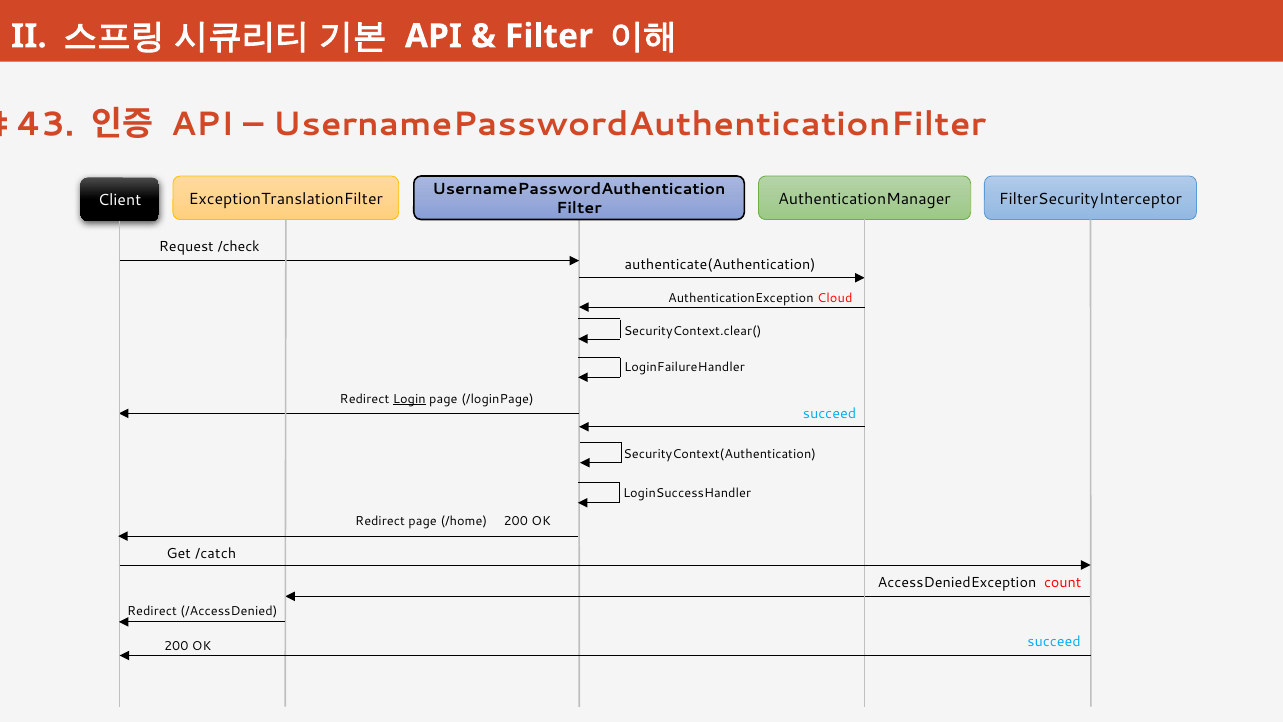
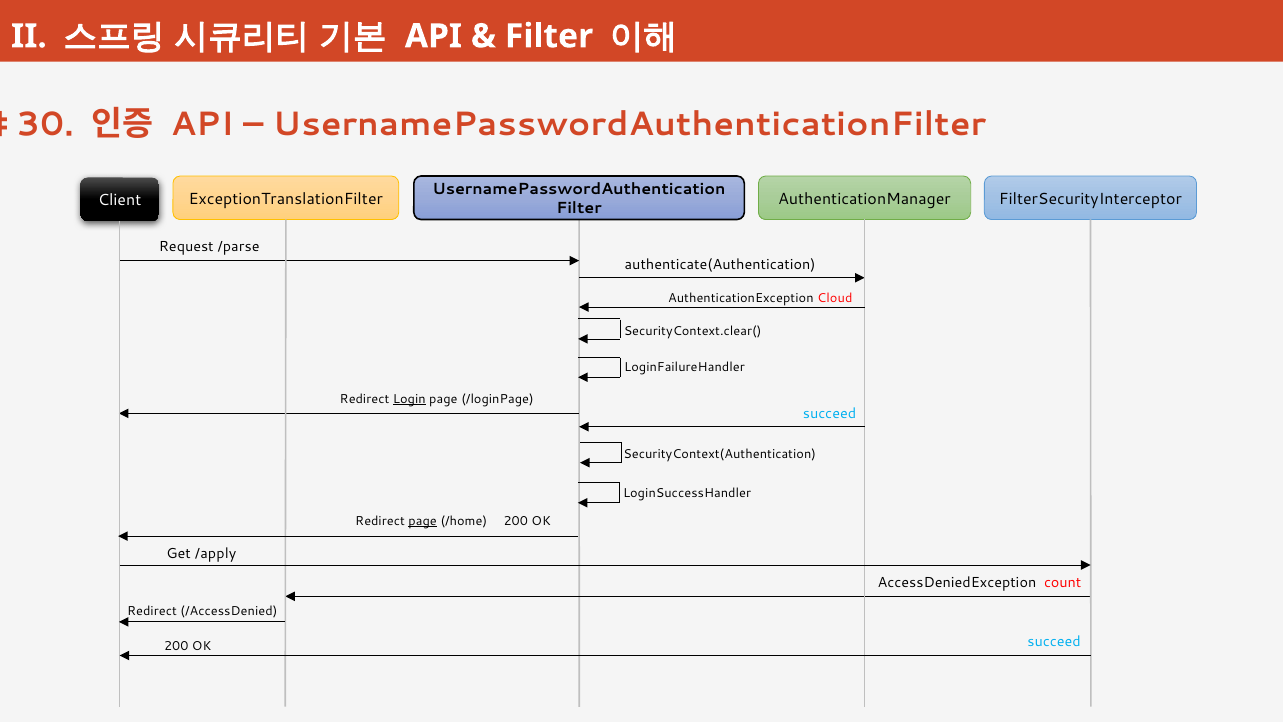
43: 43 -> 30
/check: /check -> /parse
page at (423, 521) underline: none -> present
/catch: /catch -> /apply
